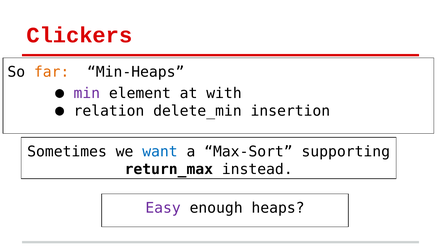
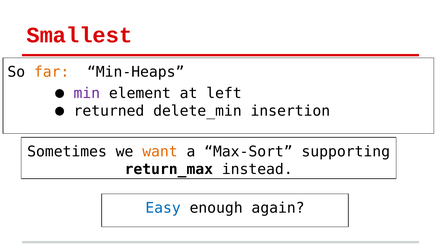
Clickers: Clickers -> Smallest
with: with -> left
relation: relation -> returned
want colour: blue -> orange
Easy colour: purple -> blue
heaps: heaps -> again
